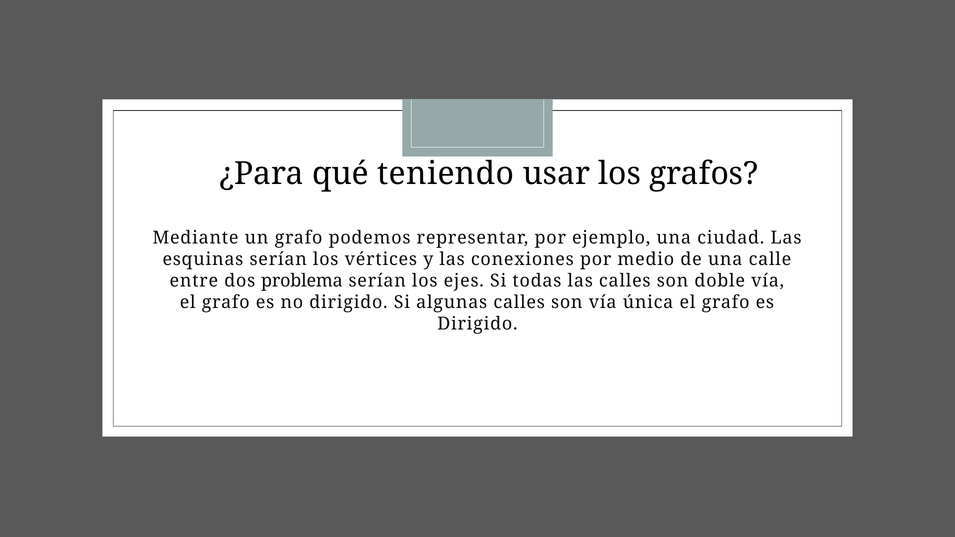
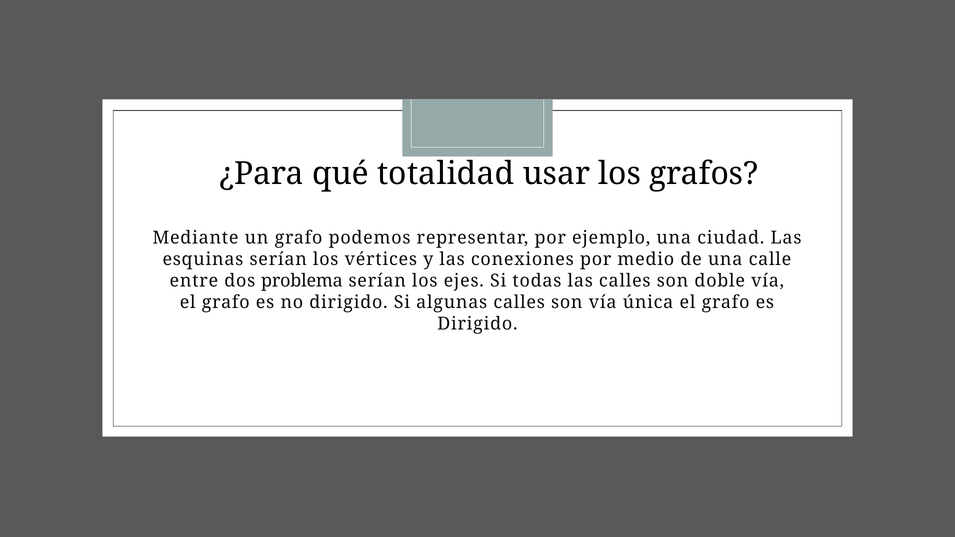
teniendo: teniendo -> totalidad
